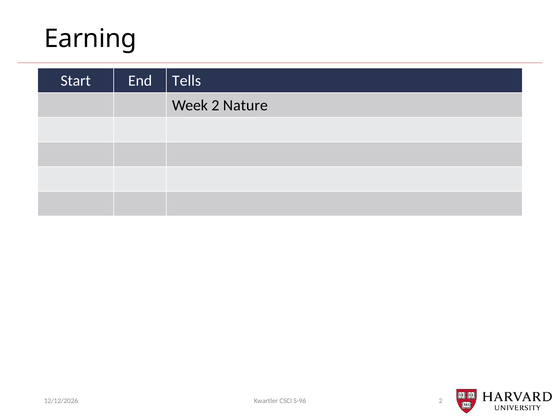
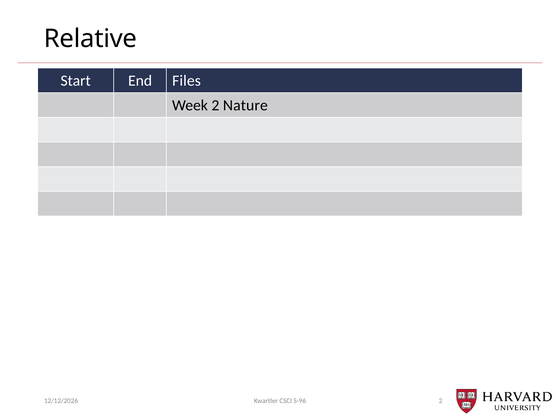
Earning: Earning -> Relative
Tells: Tells -> Files
